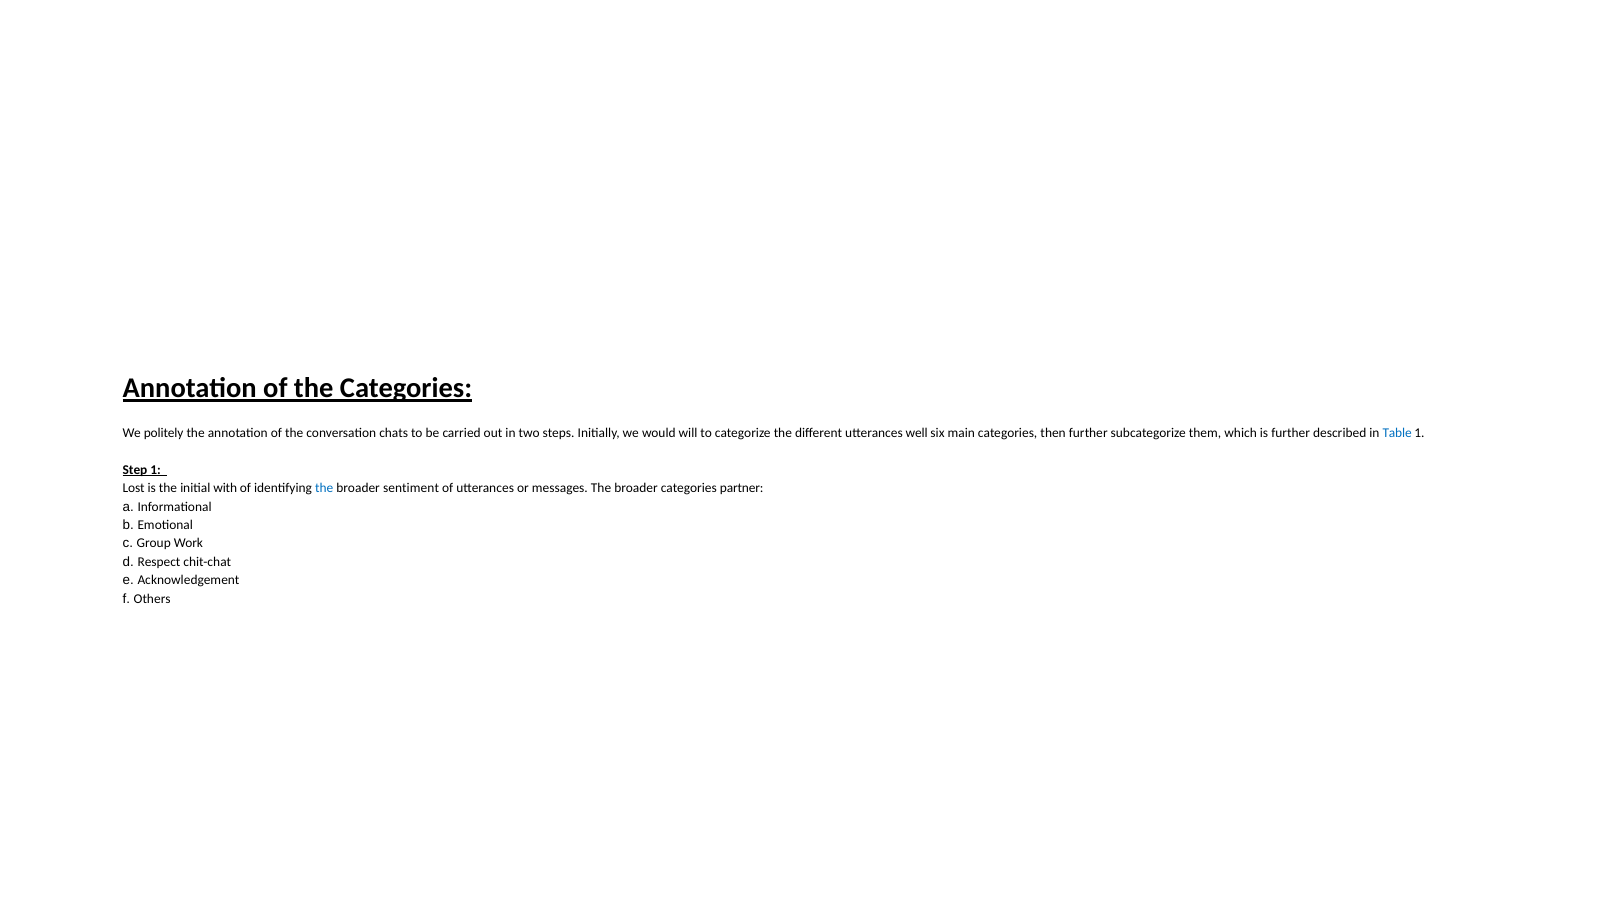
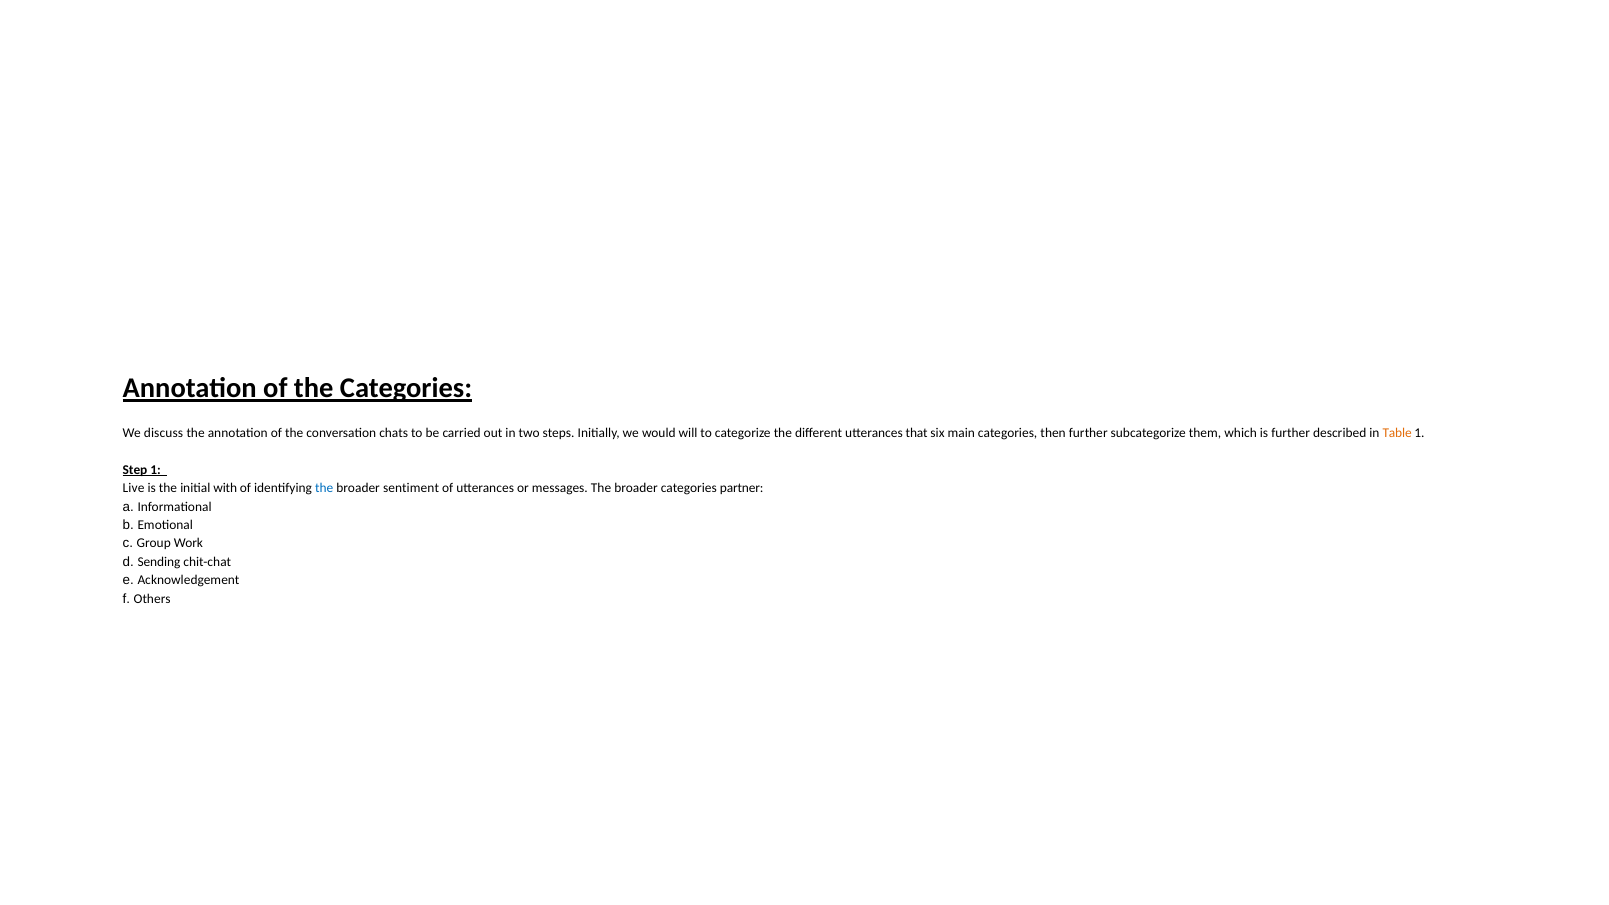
politely: politely -> discuss
well: well -> that
Table colour: blue -> orange
Lost: Lost -> Live
Respect: Respect -> Sending
